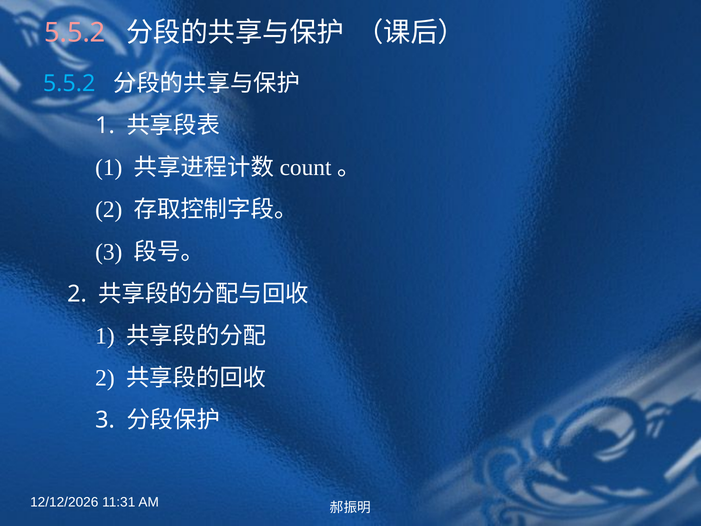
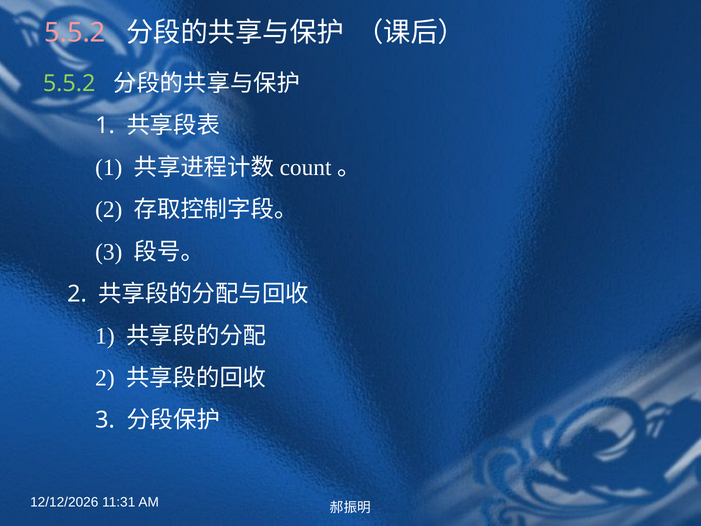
5.5.2 at (69, 83) colour: light blue -> light green
